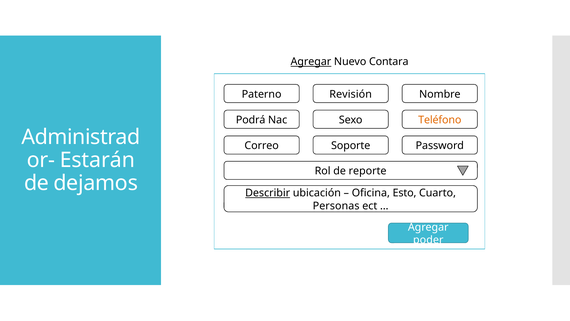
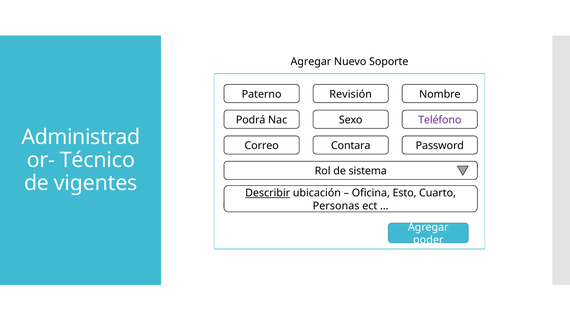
Agregar at (311, 62) underline: present -> none
Contara: Contara -> Soporte
Teléfono colour: orange -> purple
Soporte: Soporte -> Contara
Estarán: Estarán -> Técnico
reporte: reporte -> sistema
dejamos: dejamos -> vigentes
